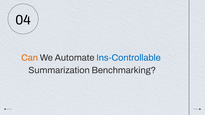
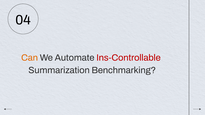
Ins-Controllable colour: blue -> red
